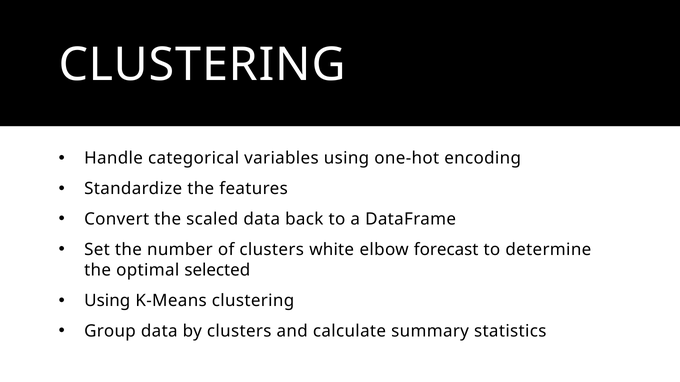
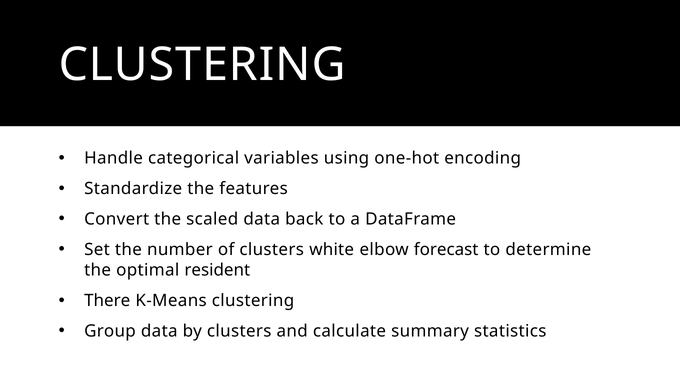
selected: selected -> resident
Using at (107, 301): Using -> There
